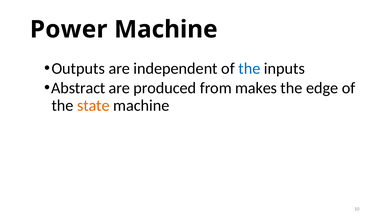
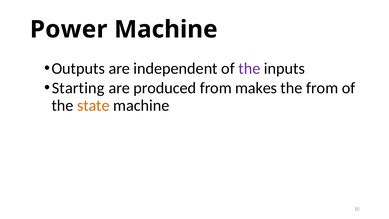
the at (249, 68) colour: blue -> purple
Abstract: Abstract -> Starting
the edge: edge -> from
